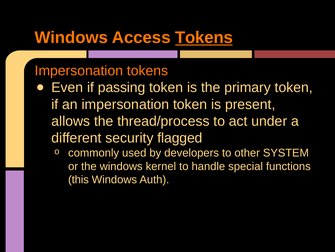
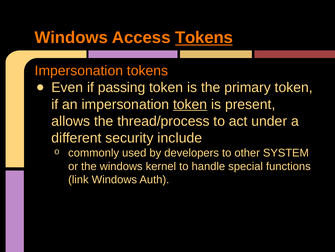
token at (190, 104) underline: none -> present
flagged: flagged -> include
this: this -> link
